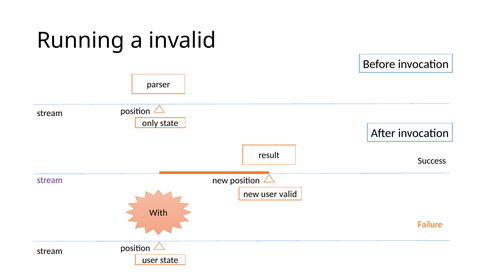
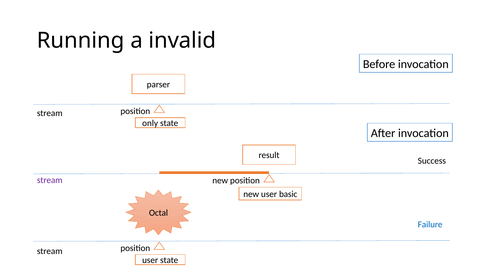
valid: valid -> basic
With: With -> Octal
Failure colour: orange -> blue
